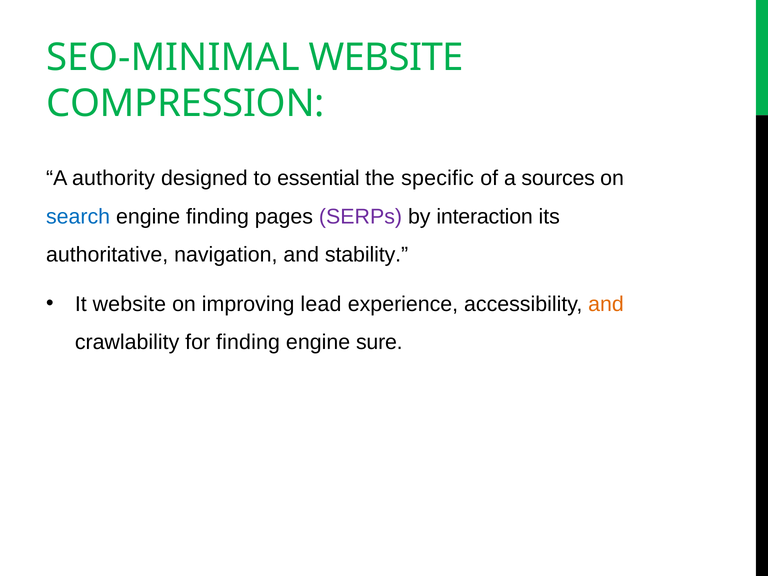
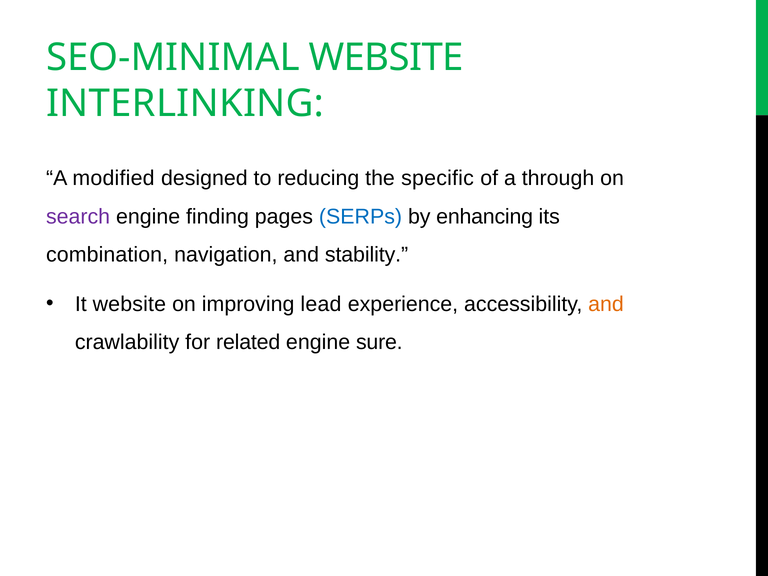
COMPRESSION: COMPRESSION -> INTERLINKING
authority: authority -> modified
essential: essential -> reducing
sources: sources -> through
search colour: blue -> purple
SERPs colour: purple -> blue
interaction: interaction -> enhancing
authoritative: authoritative -> combination
for finding: finding -> related
